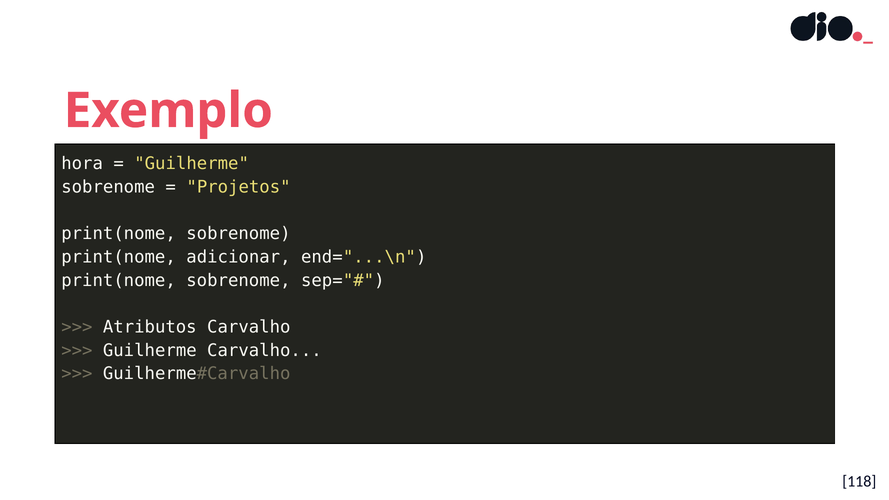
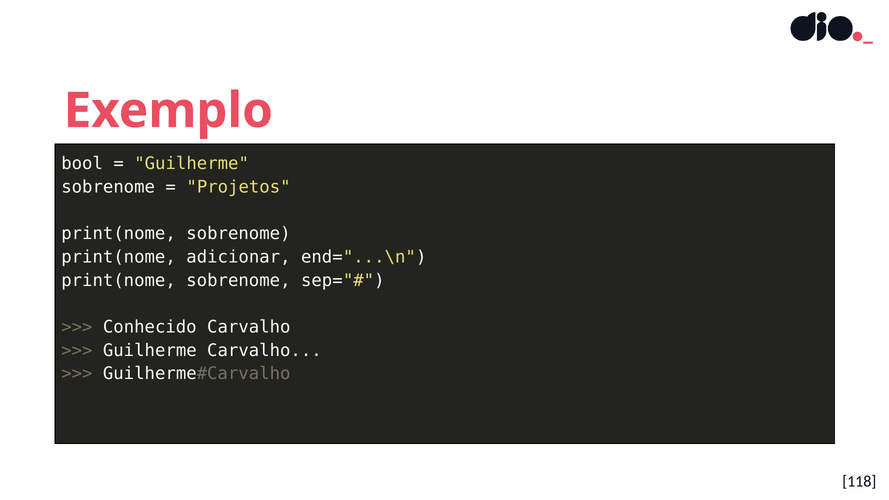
hora: hora -> bool
Atributos: Atributos -> Conhecido
